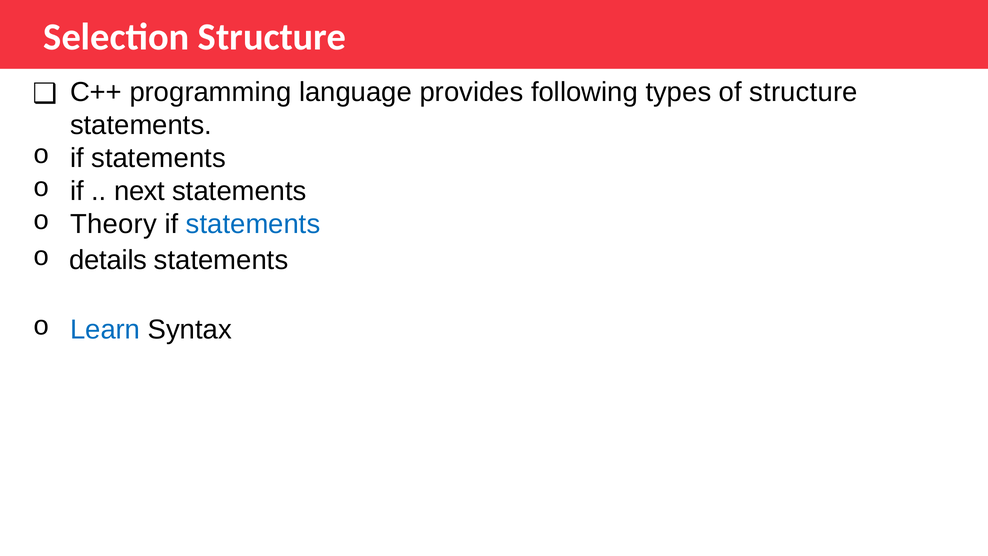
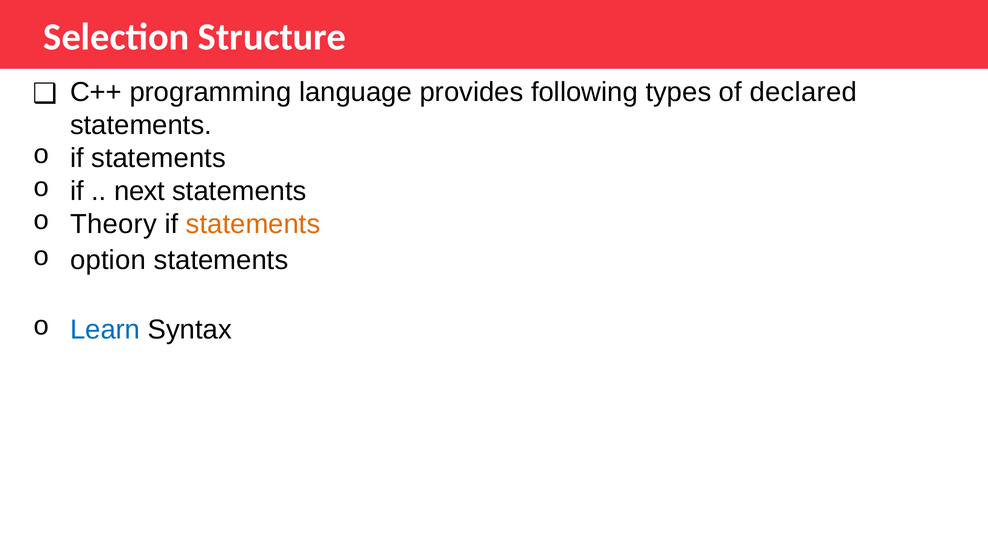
of structure: structure -> declared
statements at (253, 224) colour: blue -> orange
details: details -> option
